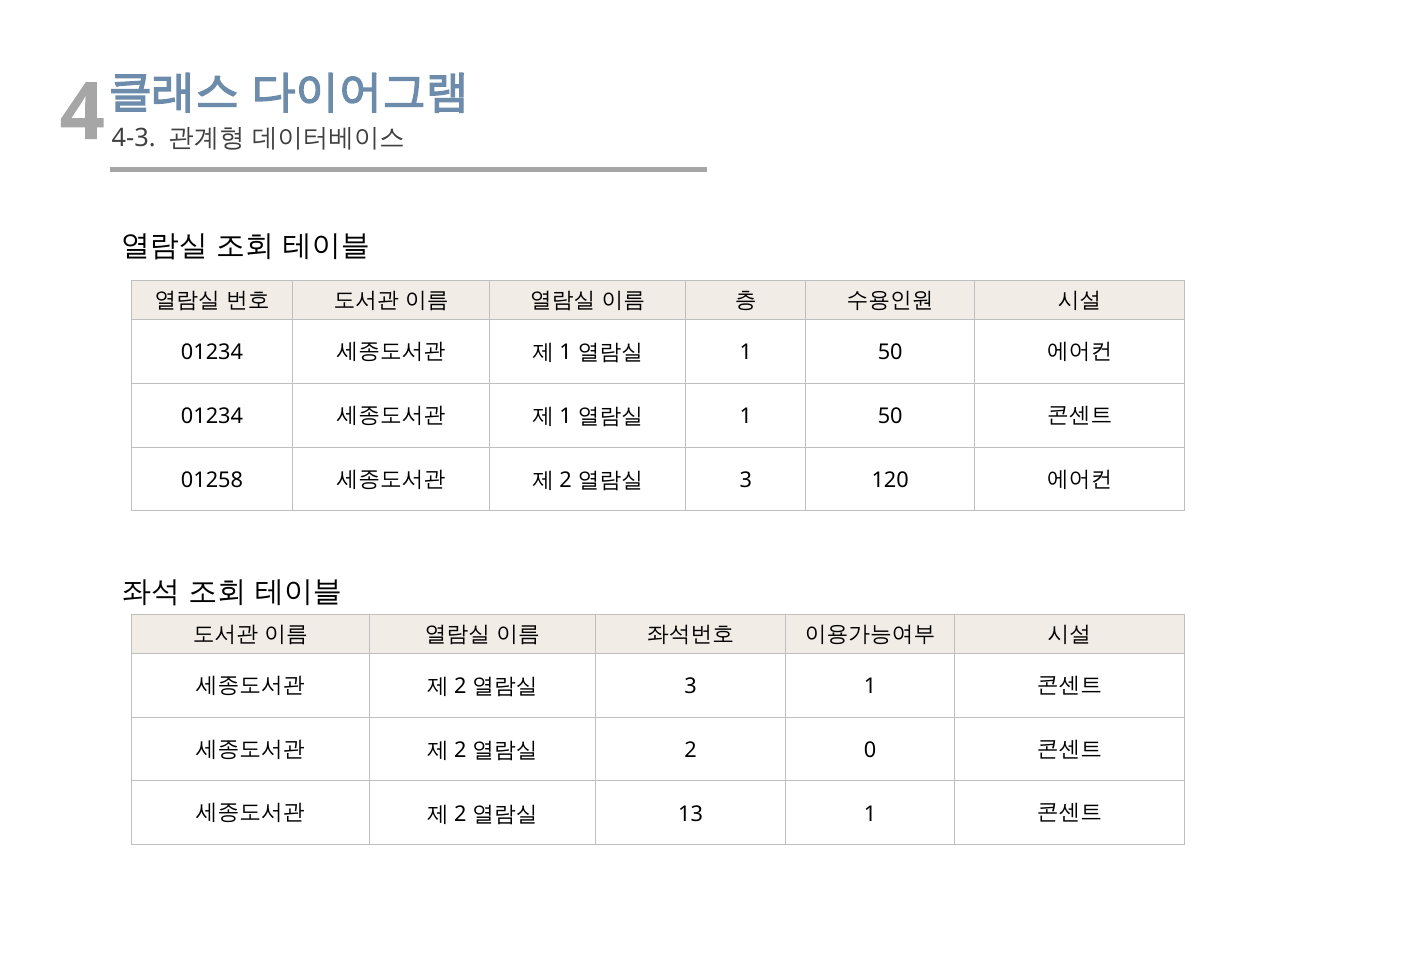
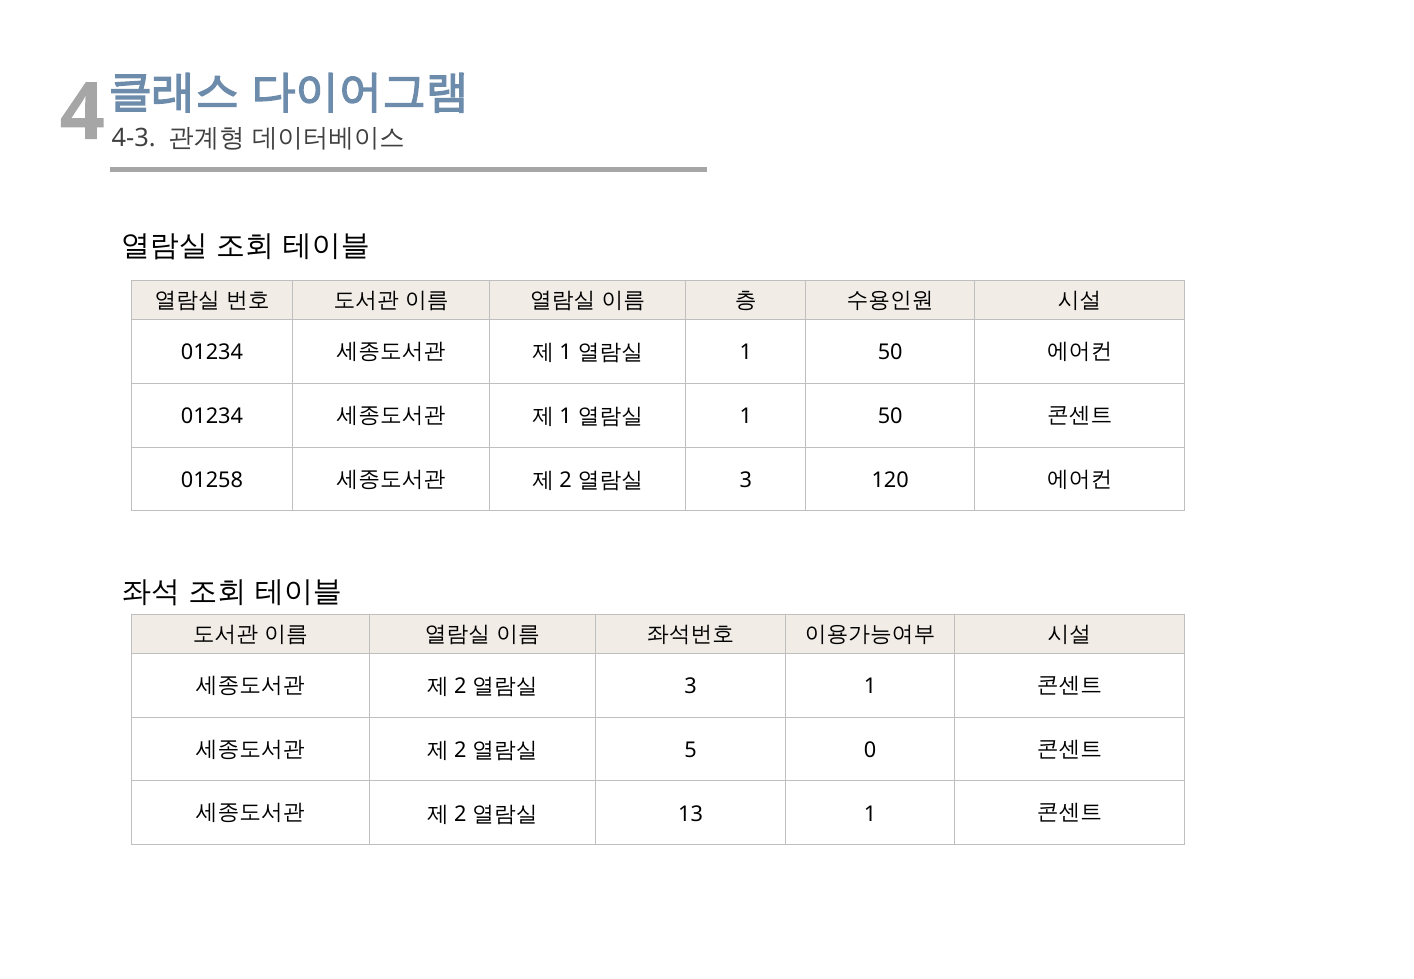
2 at (691, 750): 2 -> 5
